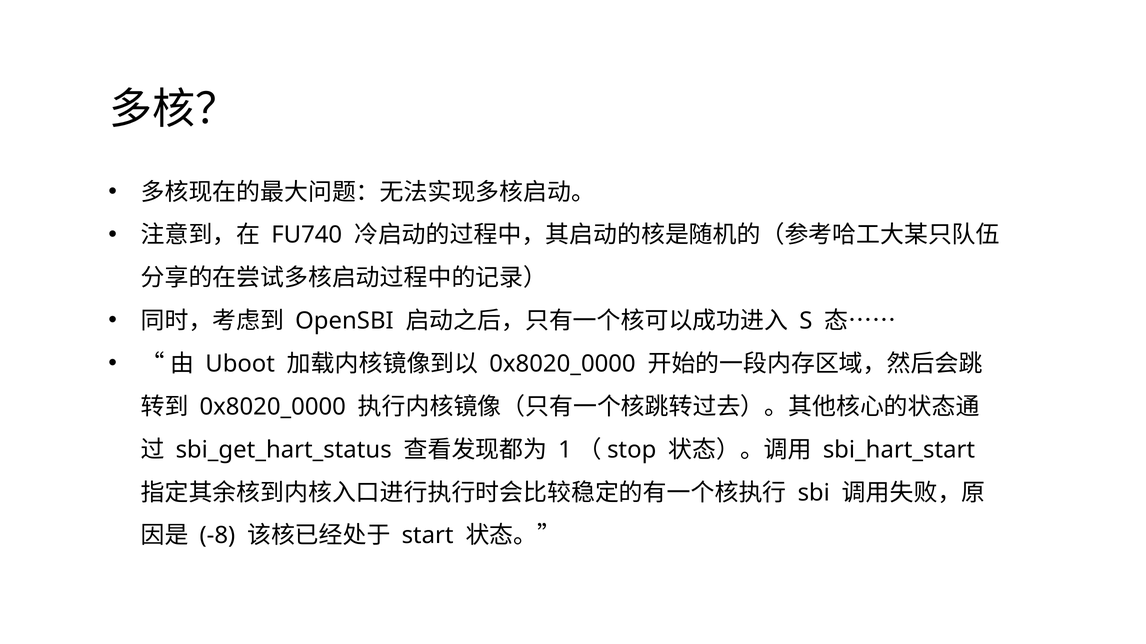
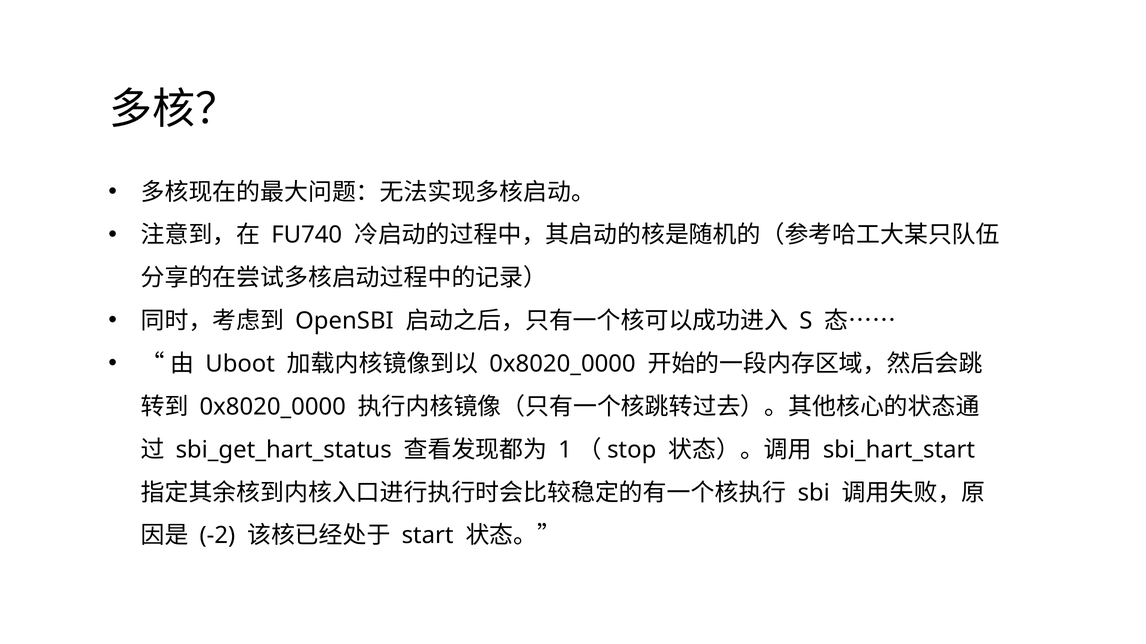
-8: -8 -> -2
